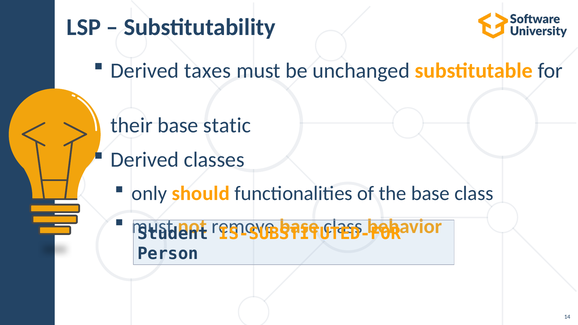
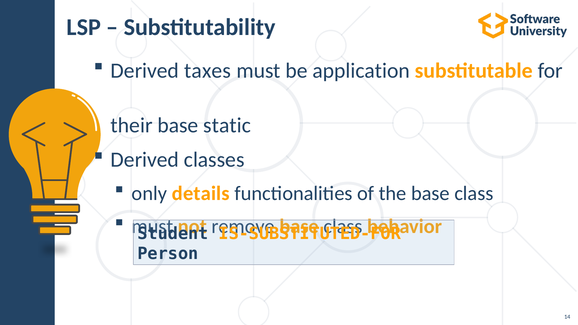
unchanged: unchanged -> application
should: should -> details
